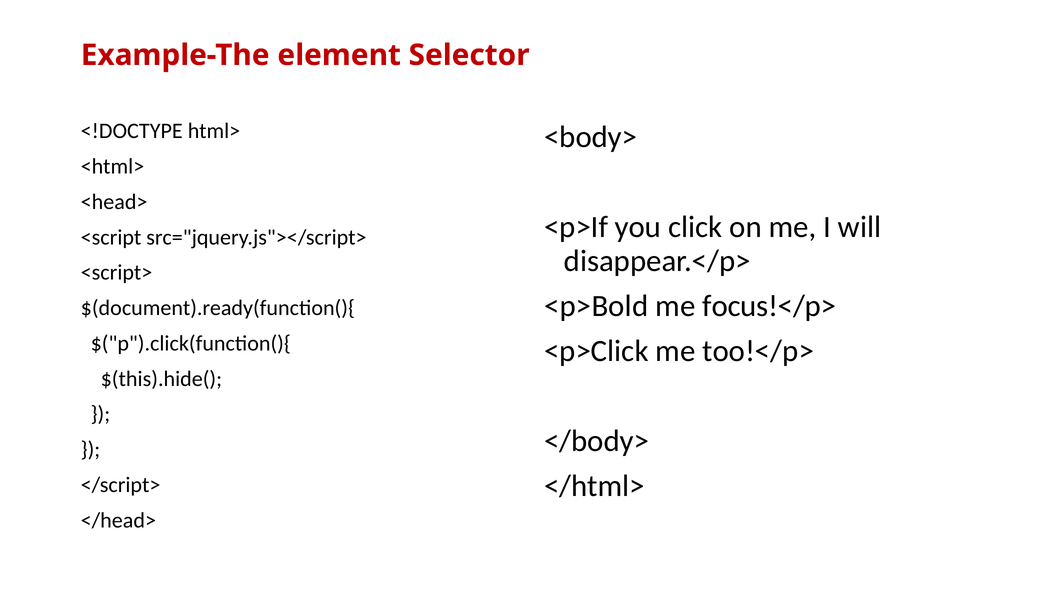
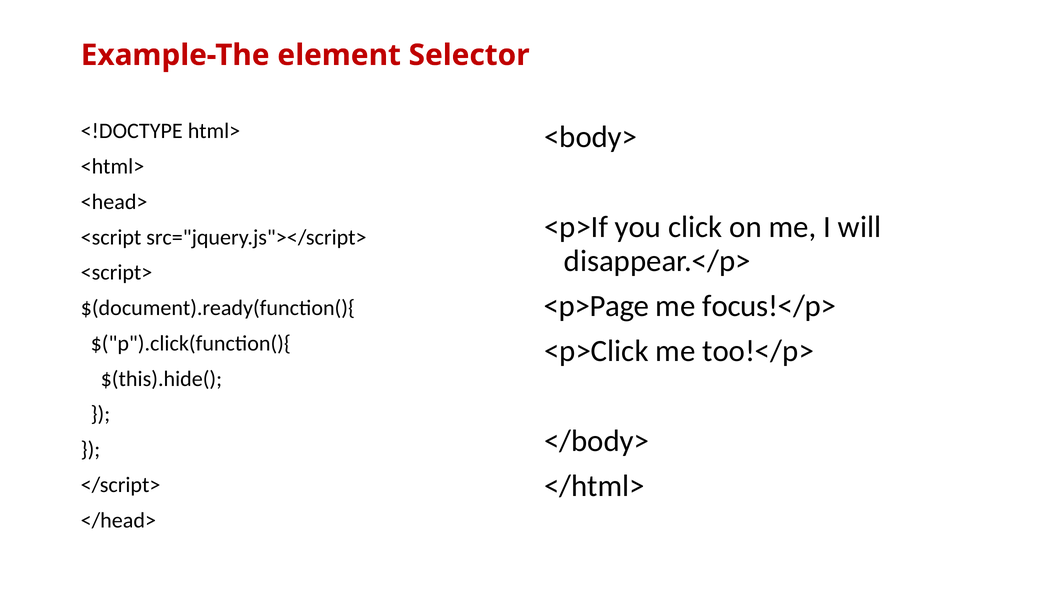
<p>Bold: <p>Bold -> <p>Page
